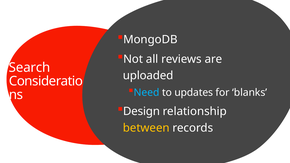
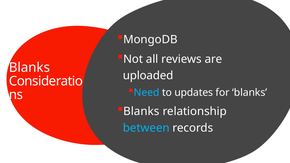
Search at (30, 68): Search -> Blanks
Design at (142, 111): Design -> Blanks
between colour: yellow -> light blue
